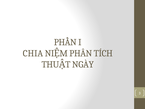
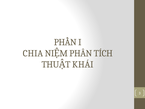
NGÀY: NGÀY -> KHÁI
